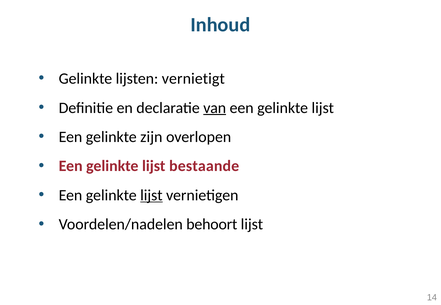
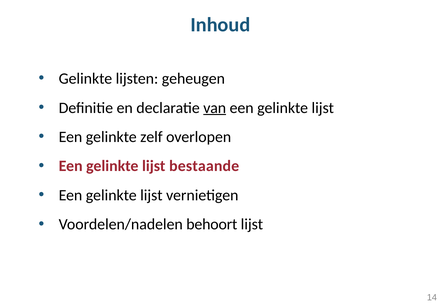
vernietigt: vernietigt -> geheugen
zijn: zijn -> zelf
lijst at (151, 195) underline: present -> none
